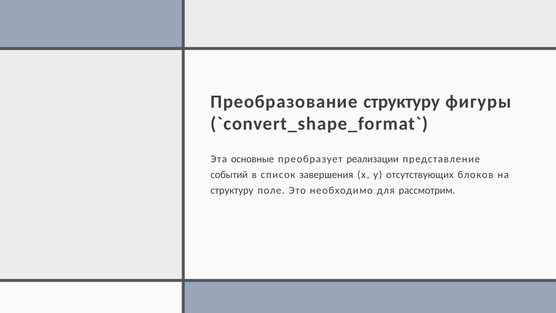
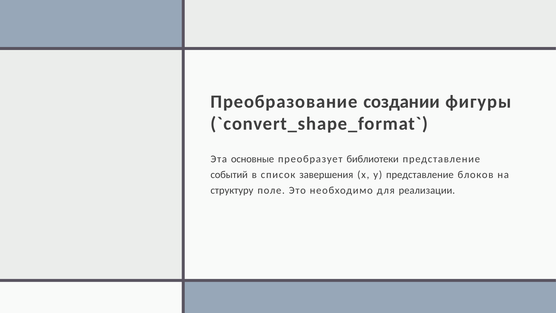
Преобразование структуру: структуру -> создании
реализации: реализации -> библиотеки
y отсутствующих: отсутствующих -> представление
рассмотрим: рассмотрим -> реализации
